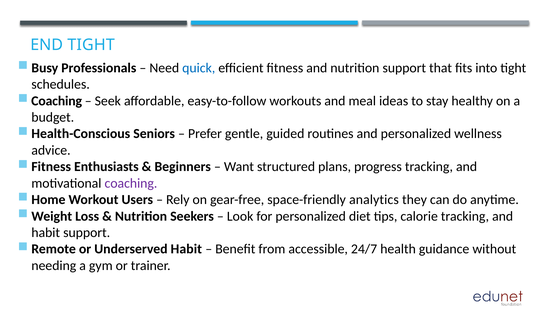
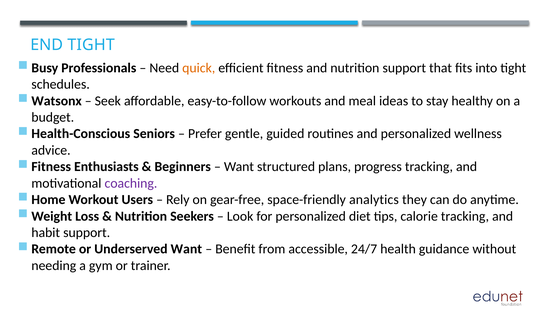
quick colour: blue -> orange
Coaching at (57, 101): Coaching -> Watsonx
Underserved Habit: Habit -> Want
